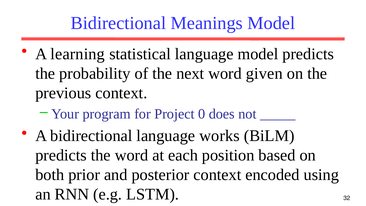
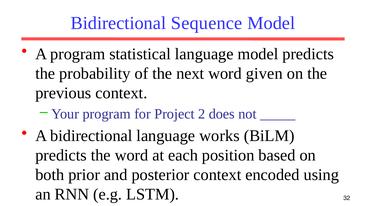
Meanings: Meanings -> Sequence
A learning: learning -> program
0: 0 -> 2
